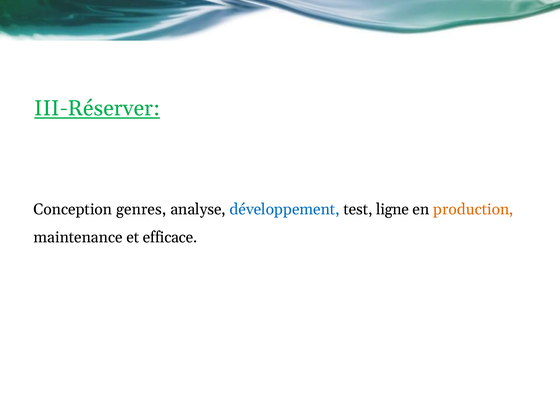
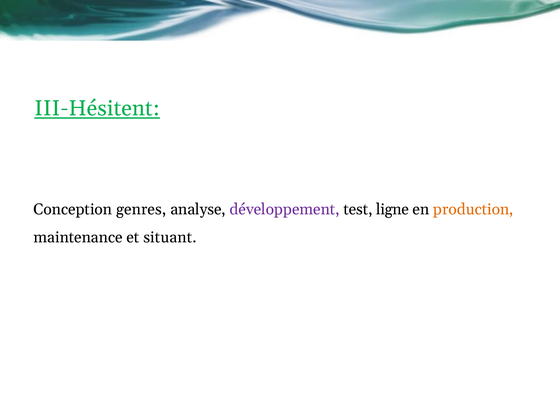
III-Réserver: III-Réserver -> III-Hésitent
développement colour: blue -> purple
efficace: efficace -> situant
